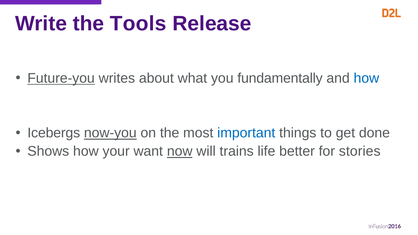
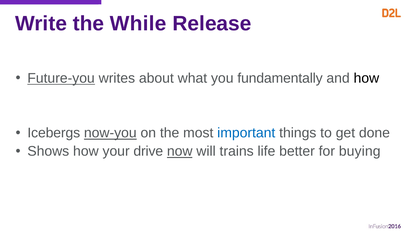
Tools: Tools -> While
how at (366, 78) colour: blue -> black
want: want -> drive
stories: stories -> buying
